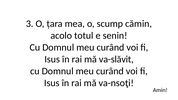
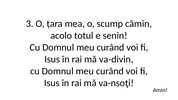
va-slăvit: va-slăvit -> va-divin
